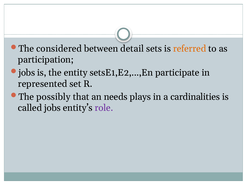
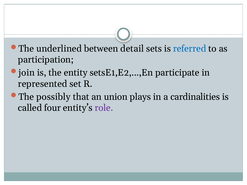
considered: considered -> underlined
referred colour: orange -> blue
jobs at (27, 73): jobs -> join
needs: needs -> union
called jobs: jobs -> four
